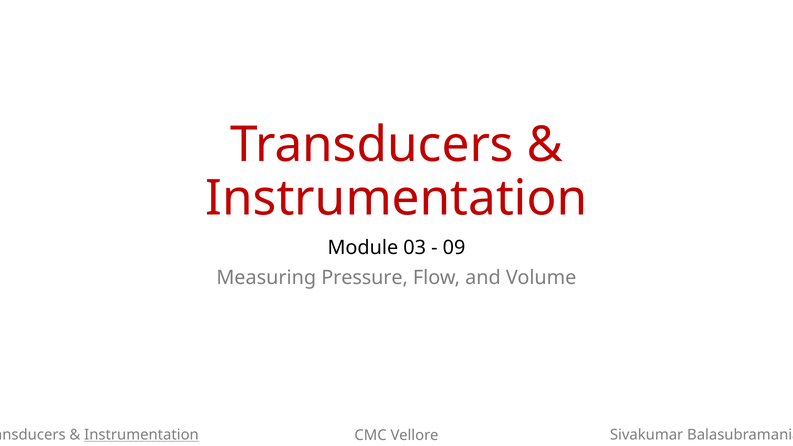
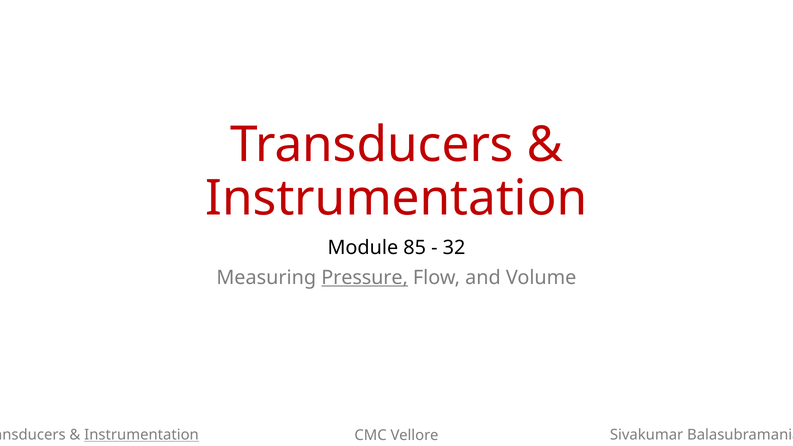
03: 03 -> 85
09: 09 -> 32
Pressure underline: none -> present
